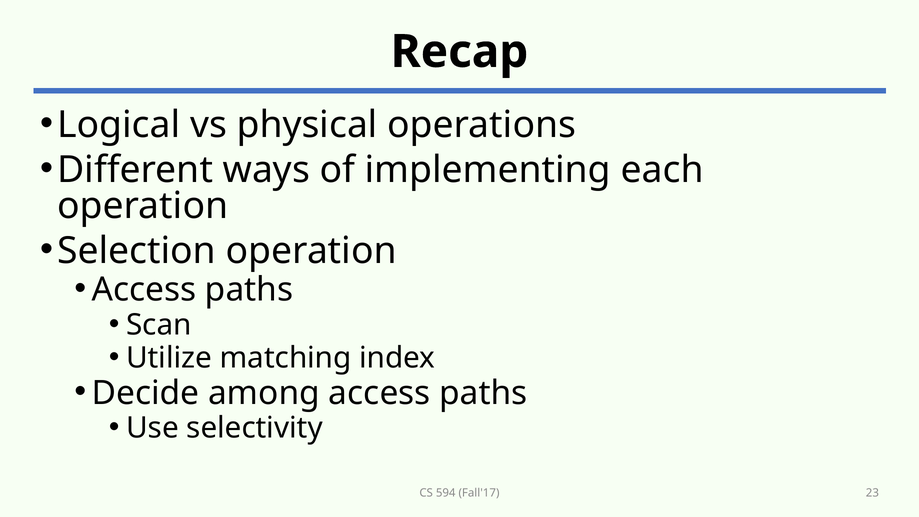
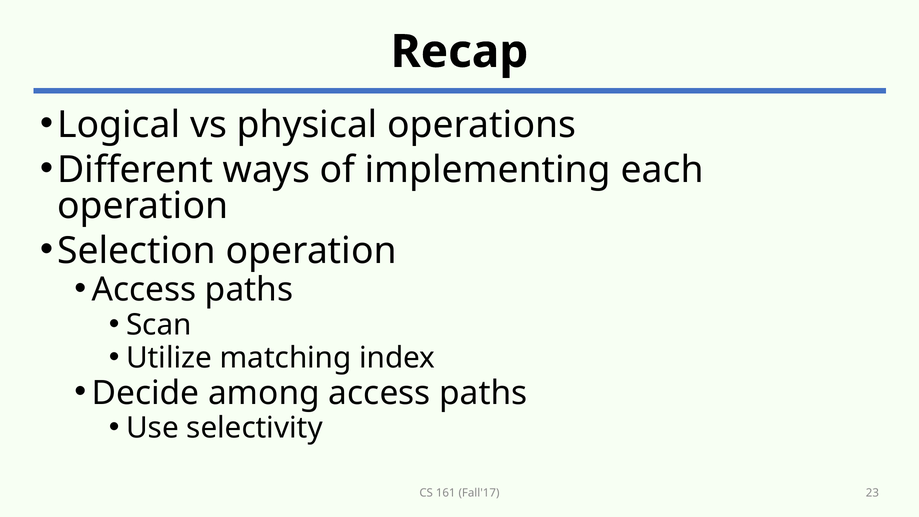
594: 594 -> 161
